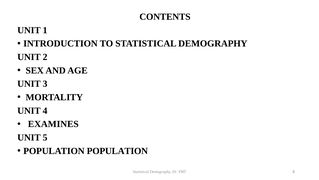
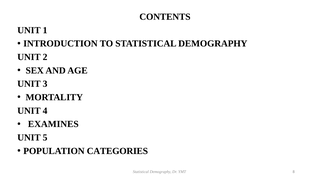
POPULATION POPULATION: POPULATION -> CATEGORIES
